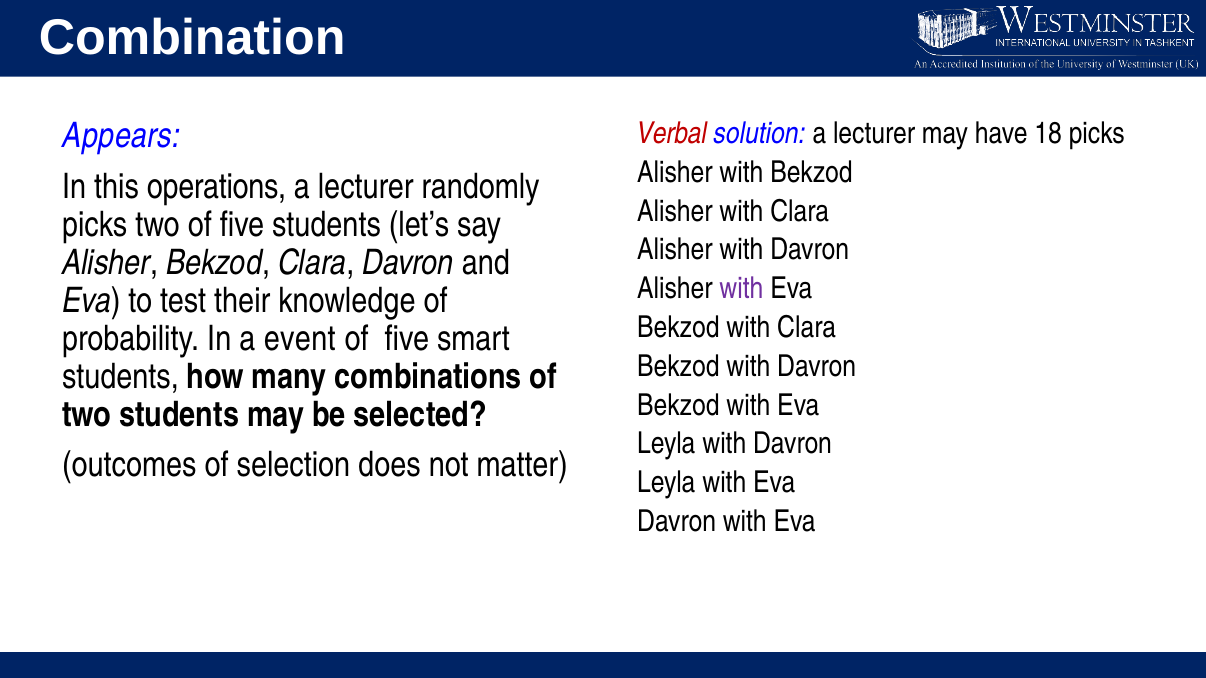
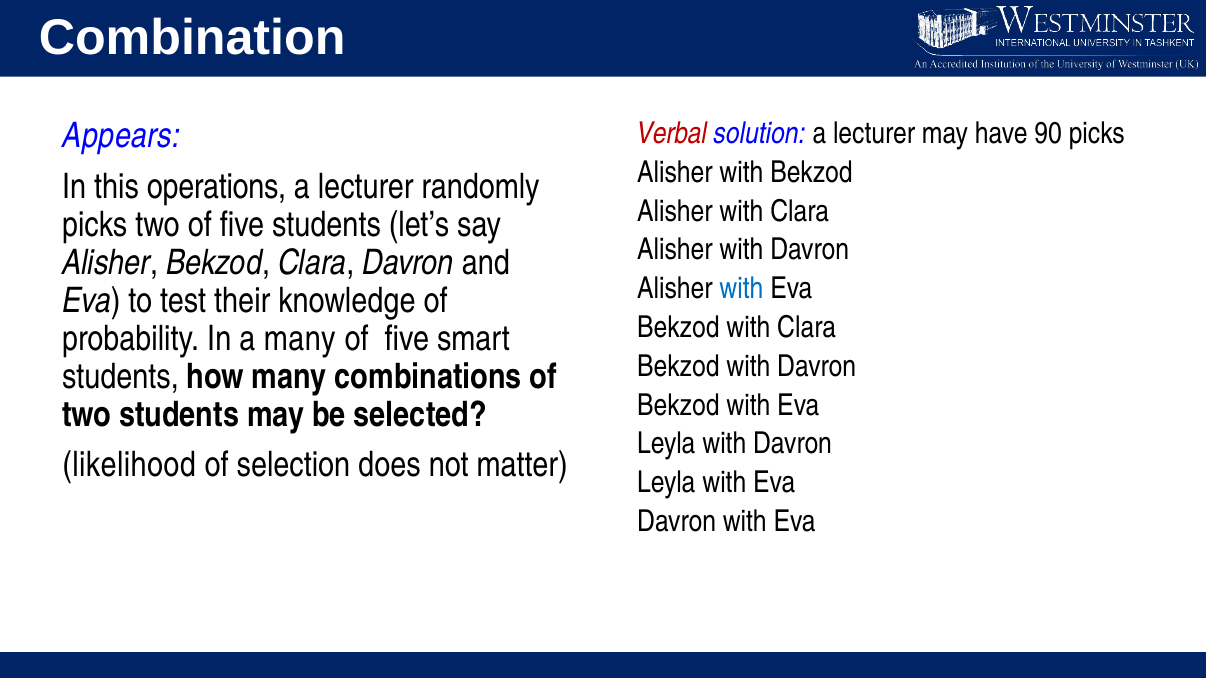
18: 18 -> 90
with at (741, 289) colour: purple -> blue
a event: event -> many
outcomes: outcomes -> likelihood
